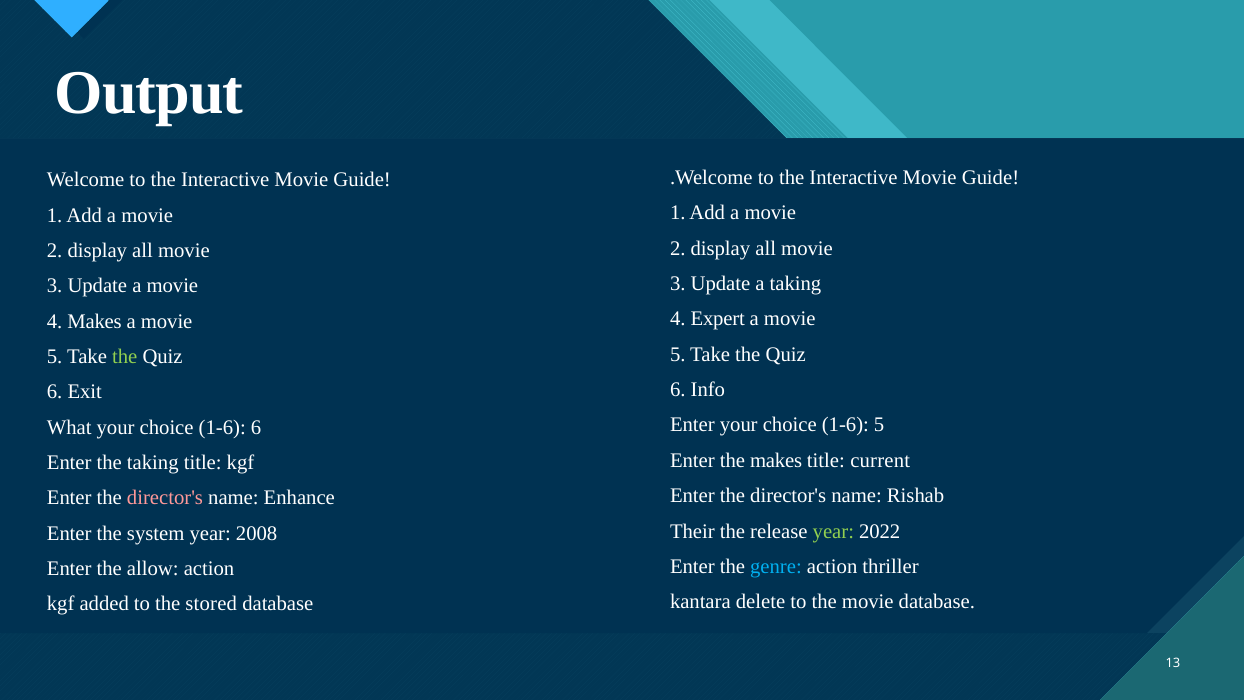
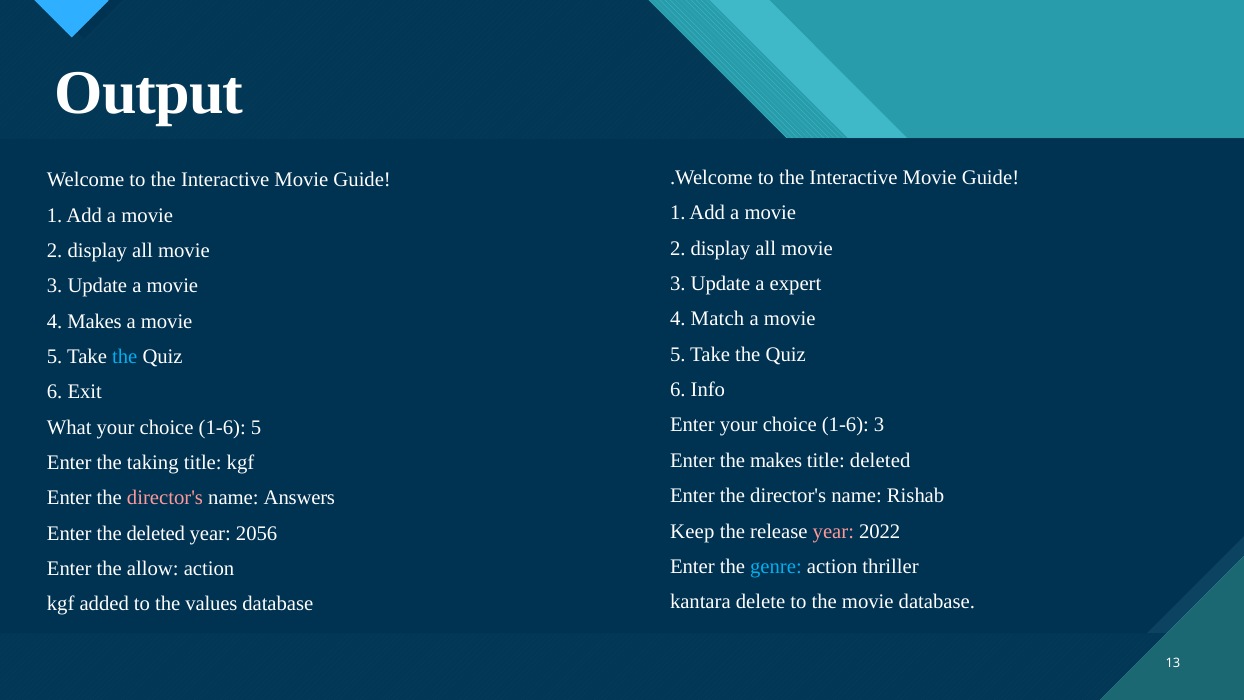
a taking: taking -> expert
Expert: Expert -> Match
the at (125, 356) colour: light green -> light blue
1-6 5: 5 -> 3
1-6 6: 6 -> 5
title current: current -> deleted
Enhance: Enhance -> Answers
Their: Their -> Keep
year at (833, 531) colour: light green -> pink
the system: system -> deleted
2008: 2008 -> 2056
stored: stored -> values
